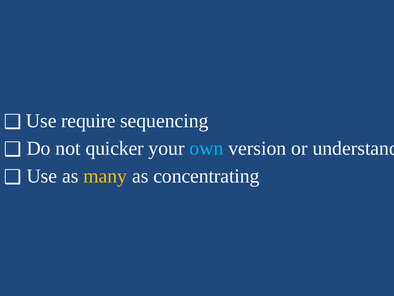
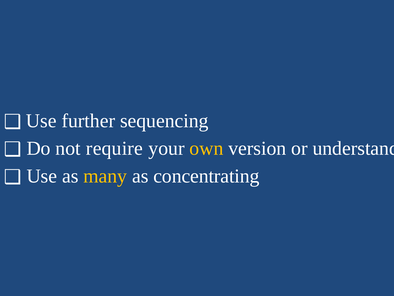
require: require -> further
quicker: quicker -> require
own colour: light blue -> yellow
